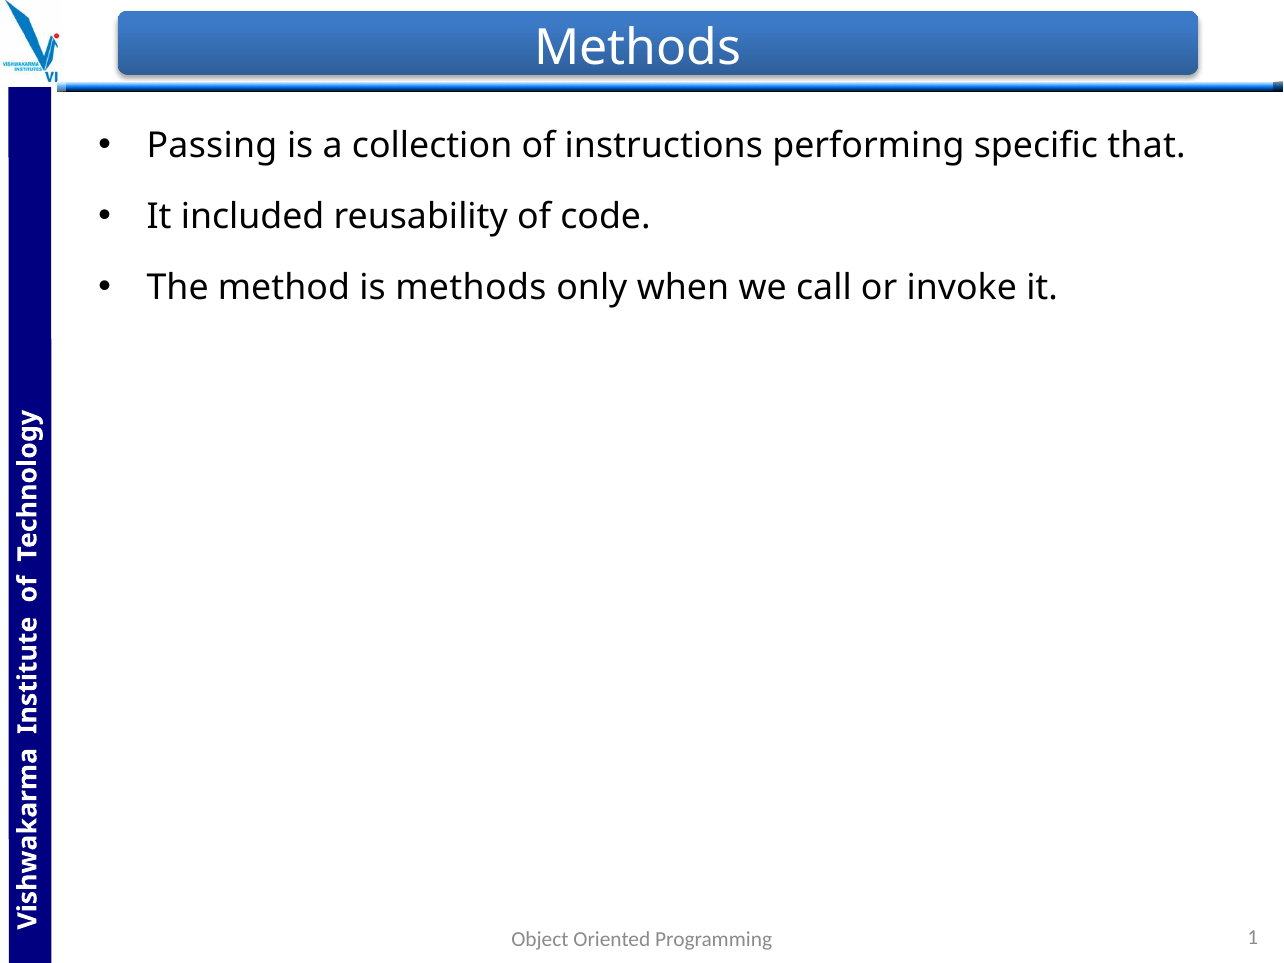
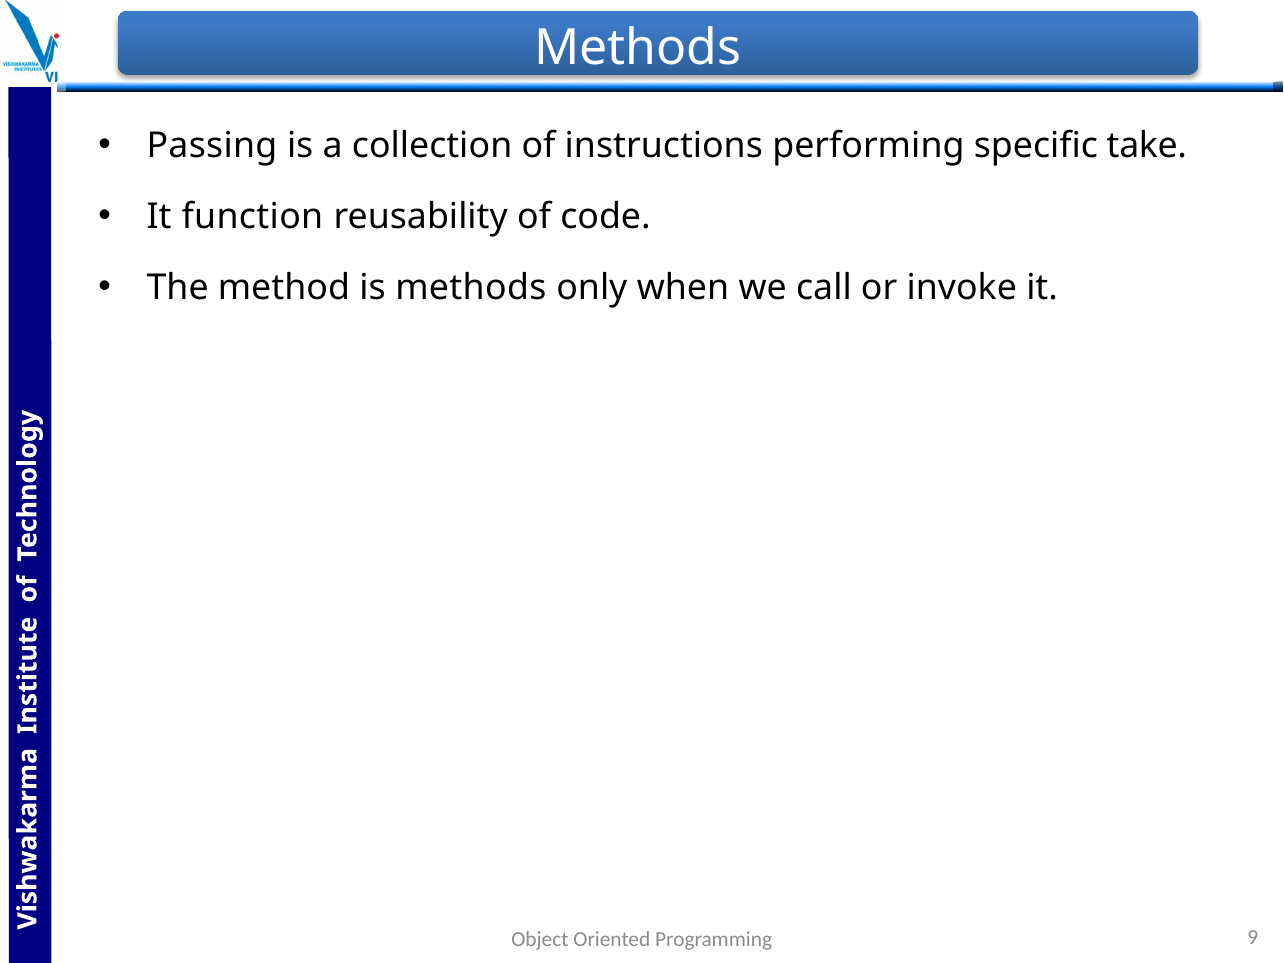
that: that -> take
included: included -> function
1: 1 -> 9
